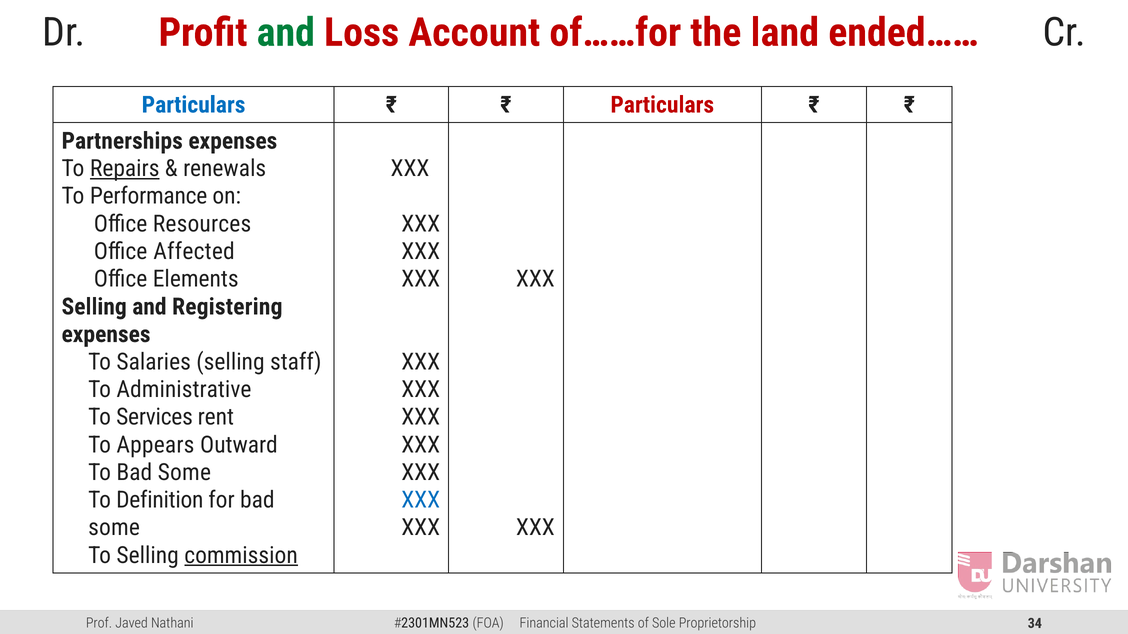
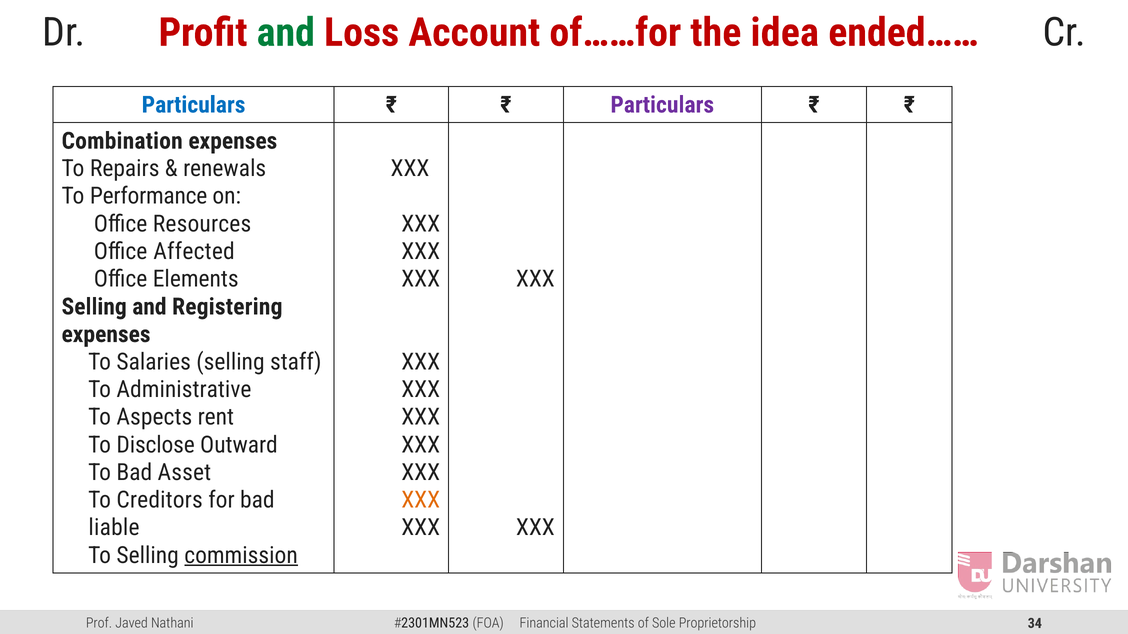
land: land -> idea
Particulars at (662, 105) colour: red -> purple
Partnerships: Partnerships -> Combination
Repairs underline: present -> none
Services: Services -> Aspects
Appears: Appears -> Disclose
To Bad Some: Some -> Asset
Definition: Definition -> Creditors
XXX at (421, 500) colour: blue -> orange
some at (114, 528): some -> liable
